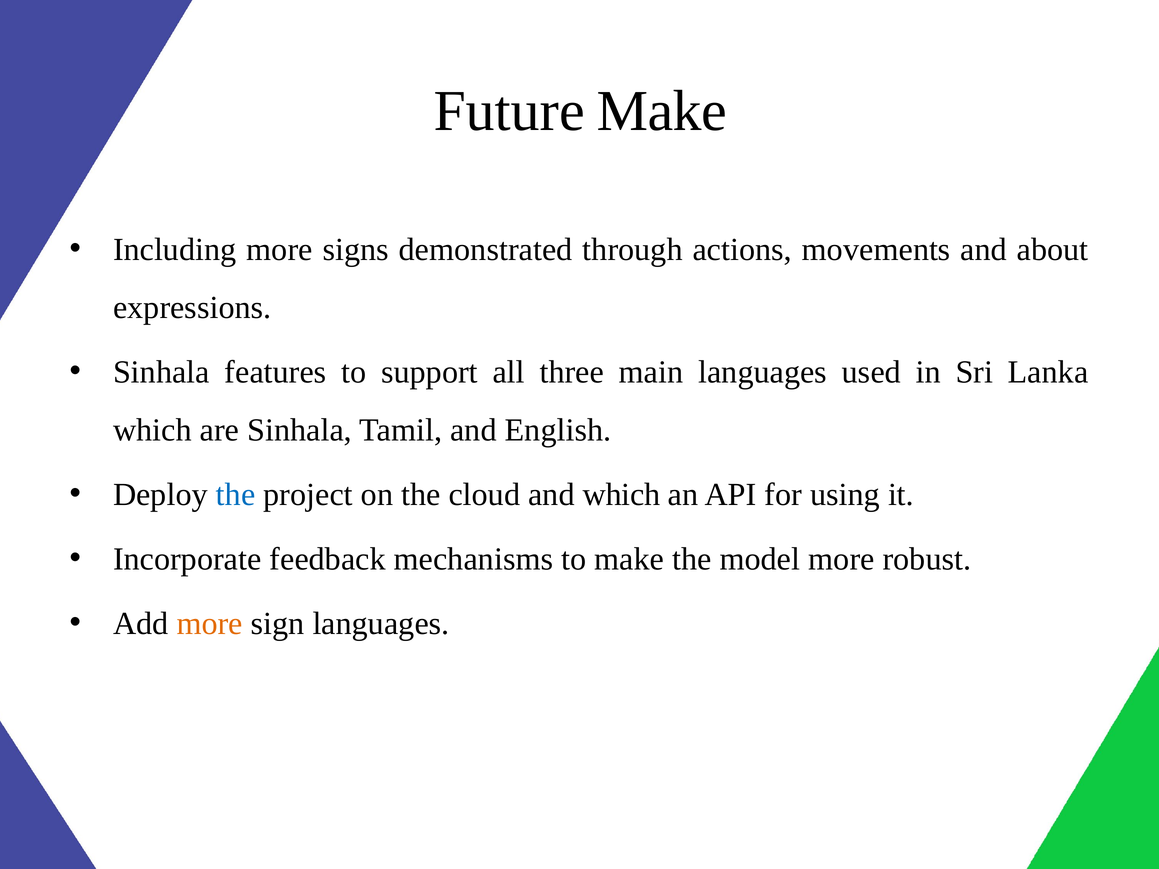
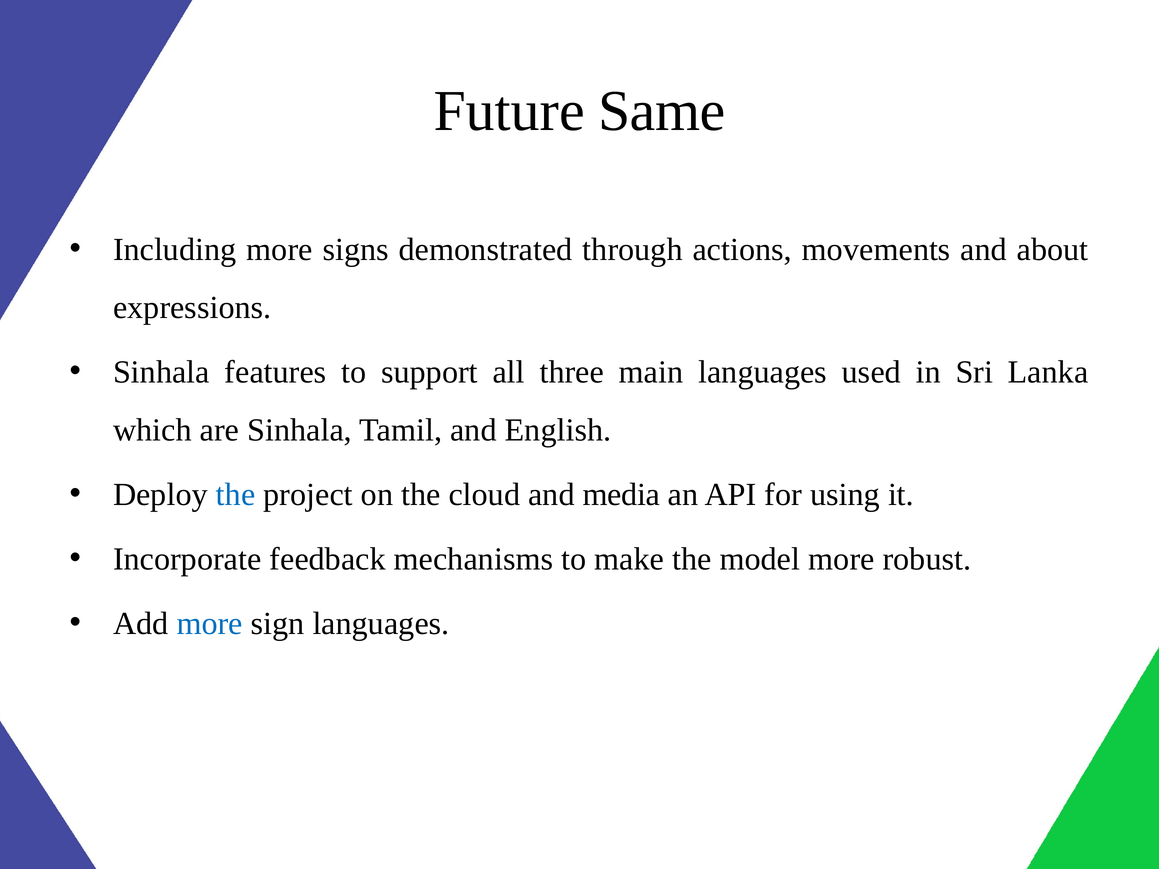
Future Make: Make -> Same
and which: which -> media
more at (210, 624) colour: orange -> blue
